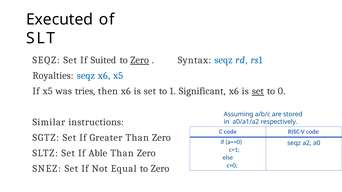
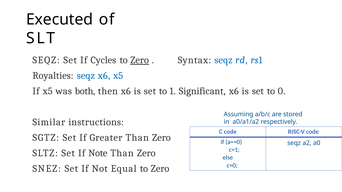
Suited: Suited -> Cycles
tries: tries -> both
set at (258, 91) underline: present -> none
Able: Able -> Note
